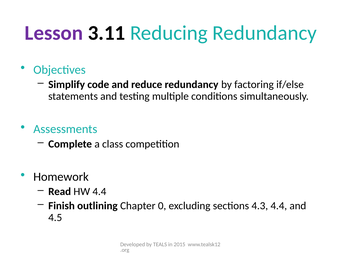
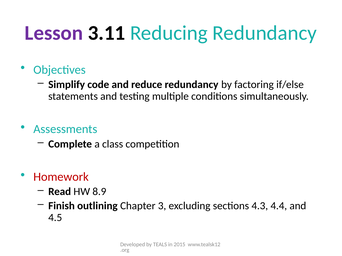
Homework colour: black -> red
HW 4.4: 4.4 -> 8.9
0: 0 -> 3
